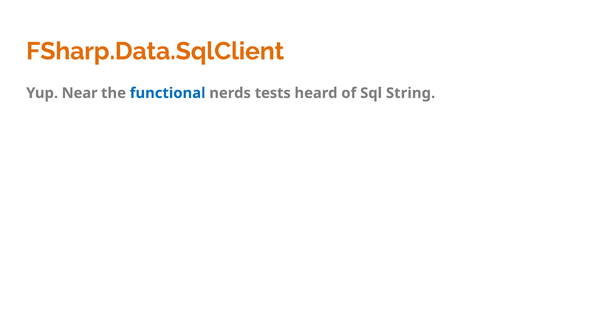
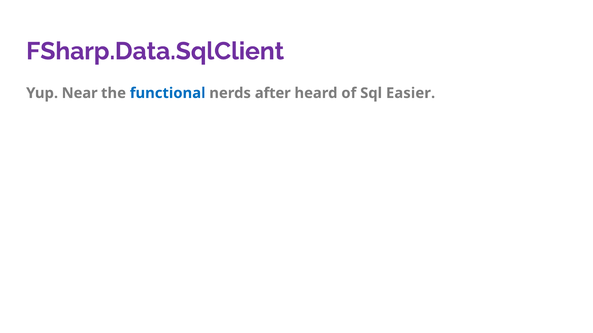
FSharp.Data.SqlClient colour: orange -> purple
tests: tests -> after
String: String -> Easier
